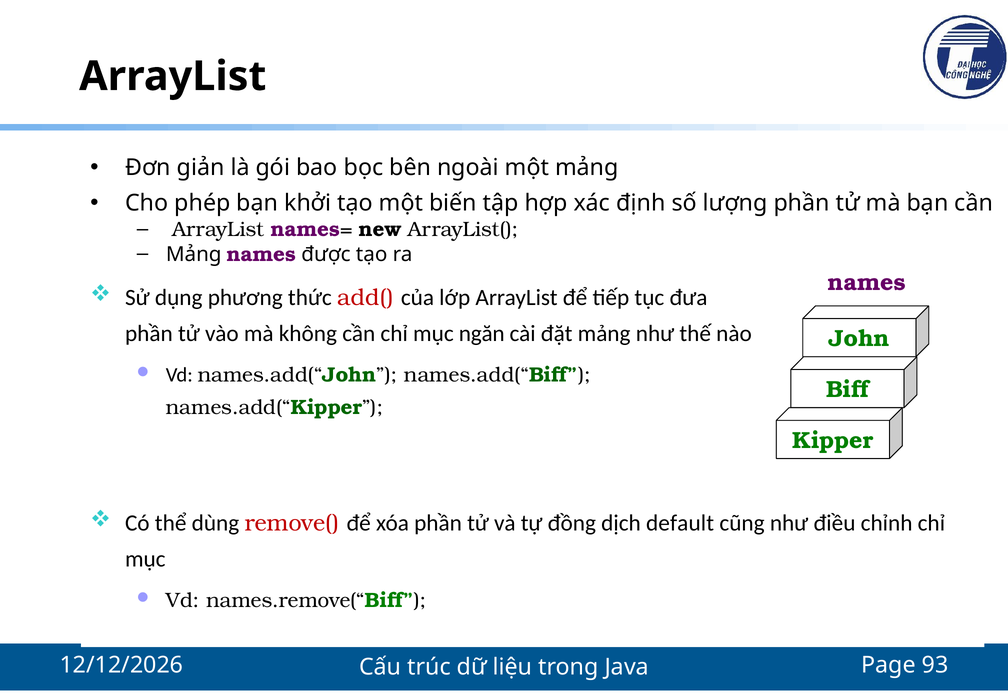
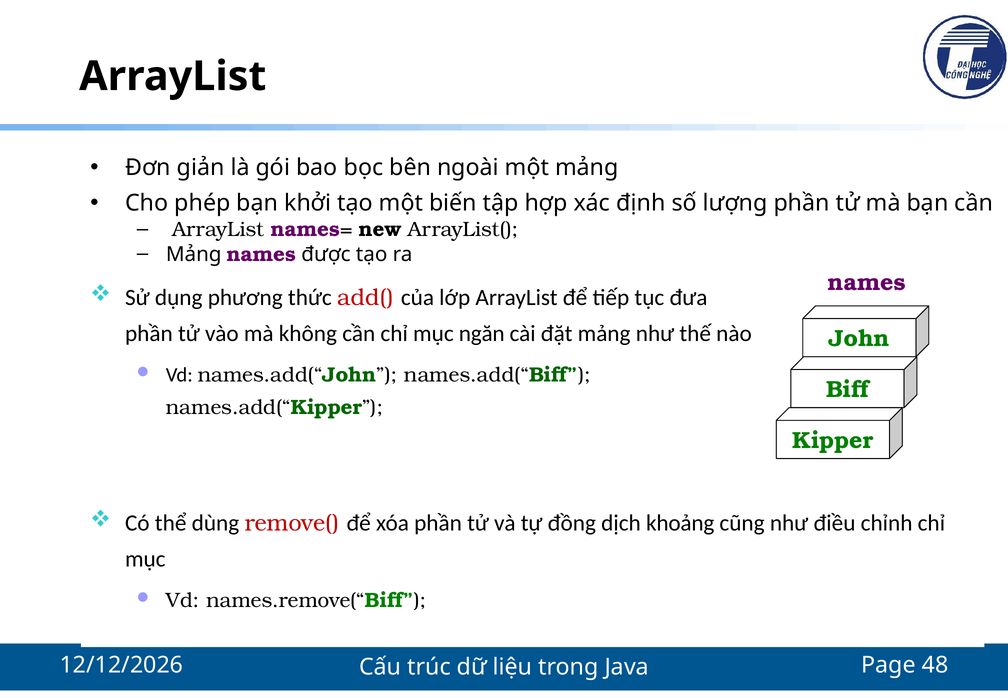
default: default -> khoảng
93: 93 -> 48
